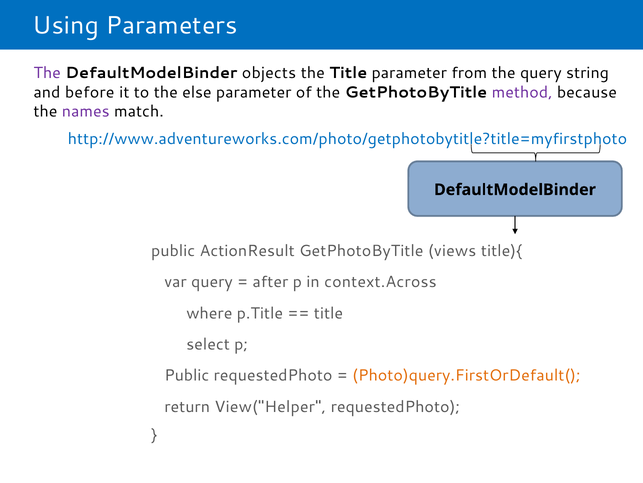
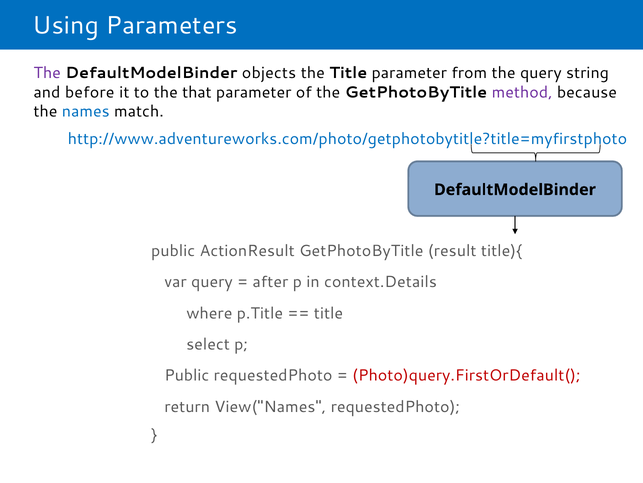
else: else -> that
names colour: purple -> blue
views: views -> result
context.Across: context.Across -> context.Details
Photo)query.FirstOrDefault( colour: orange -> red
View("Helper: View("Helper -> View("Names
